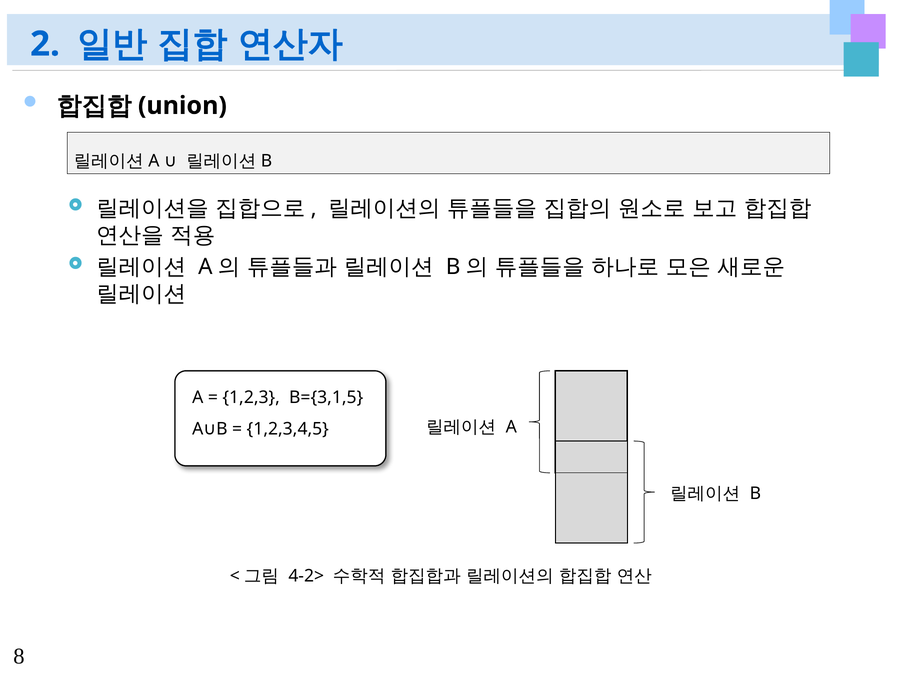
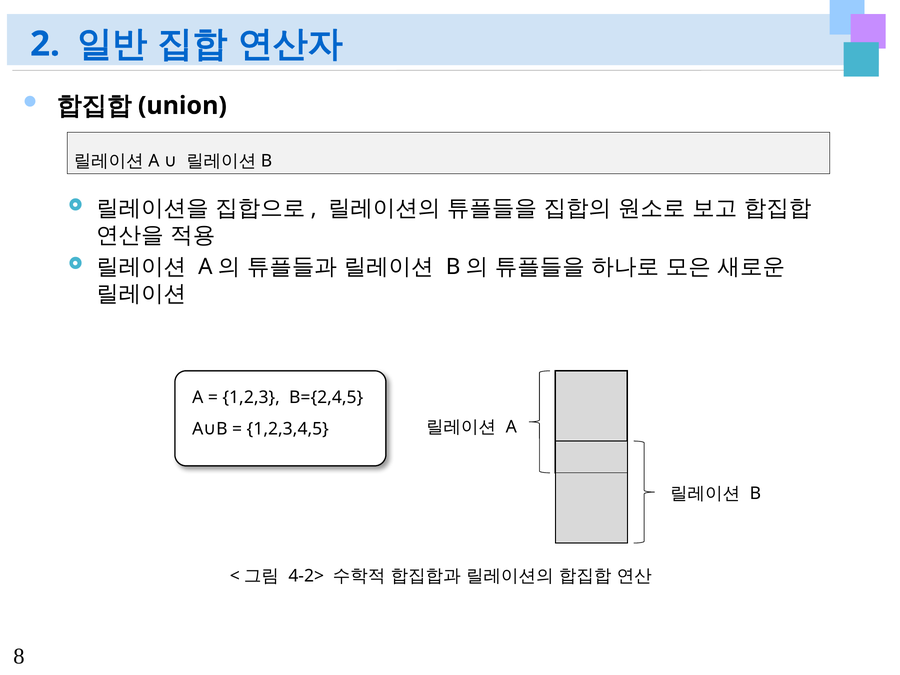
B={3,1,5: B={3,1,5 -> B={2,4,5
